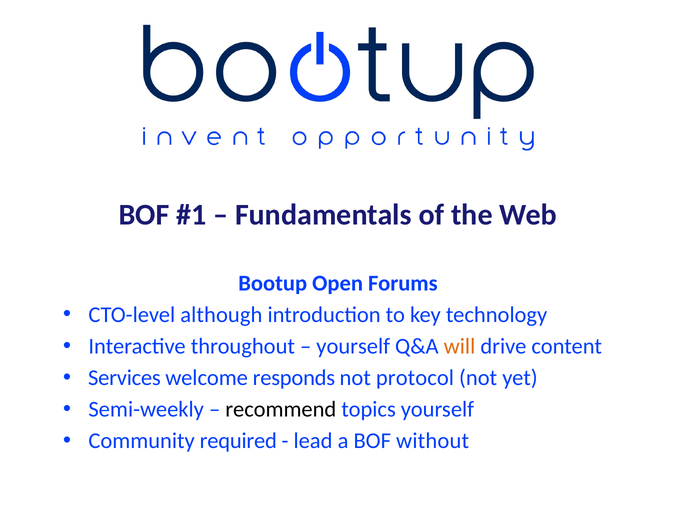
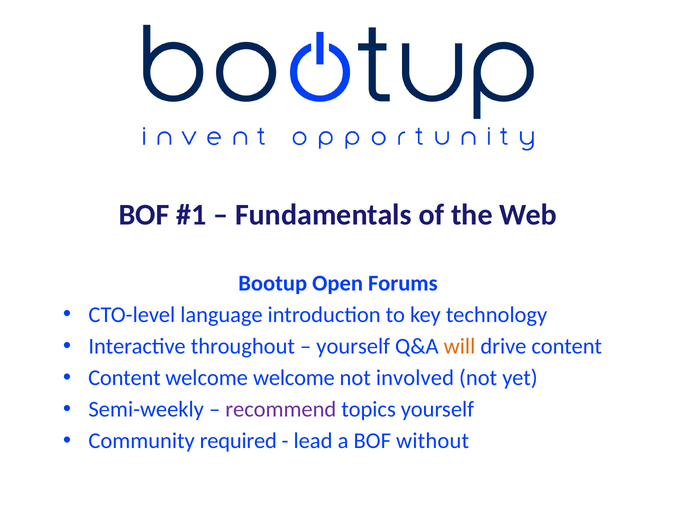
although: although -> language
Services at (124, 378): Services -> Content
welcome responds: responds -> welcome
protocol: protocol -> involved
recommend colour: black -> purple
